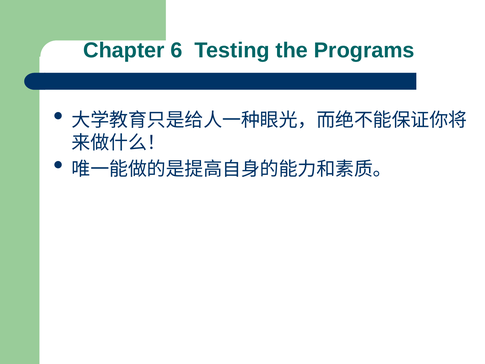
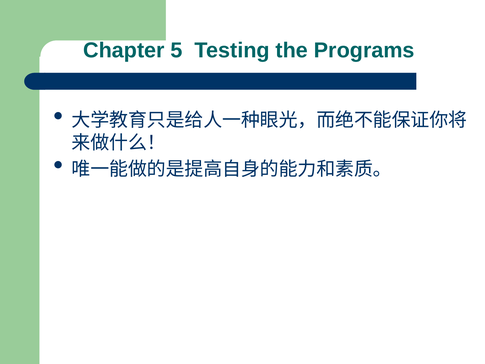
6: 6 -> 5
